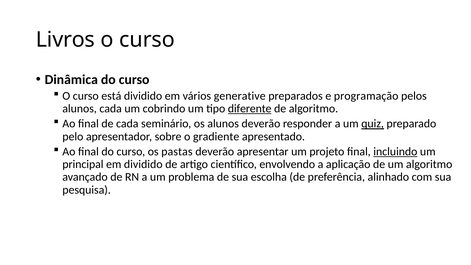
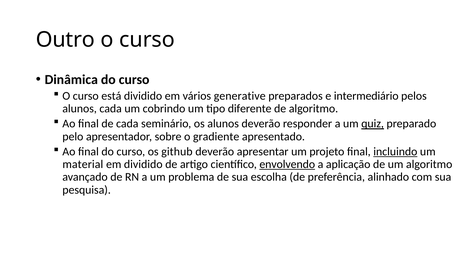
Livros: Livros -> Outro
programação: programação -> intermediário
diferente underline: present -> none
pastas: pastas -> github
principal: principal -> material
envolvendo underline: none -> present
